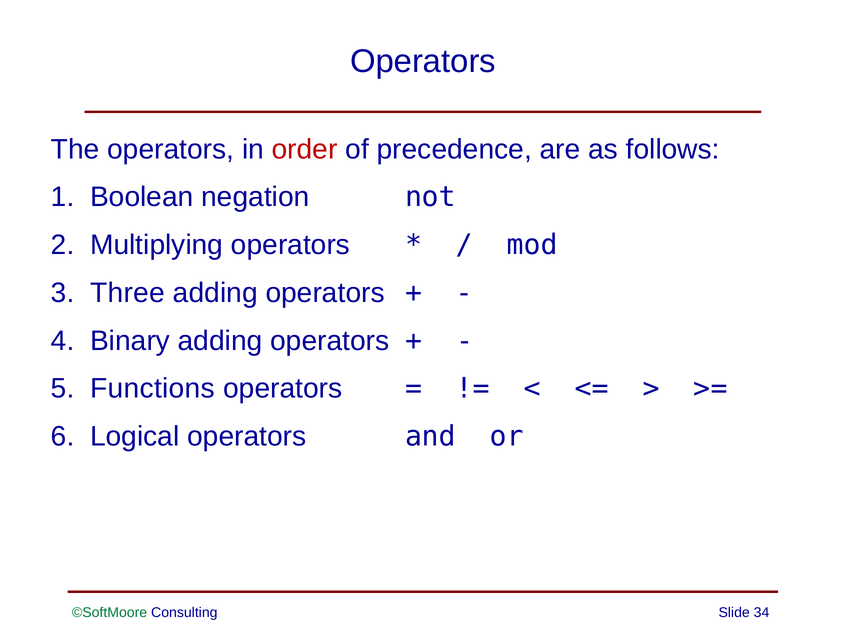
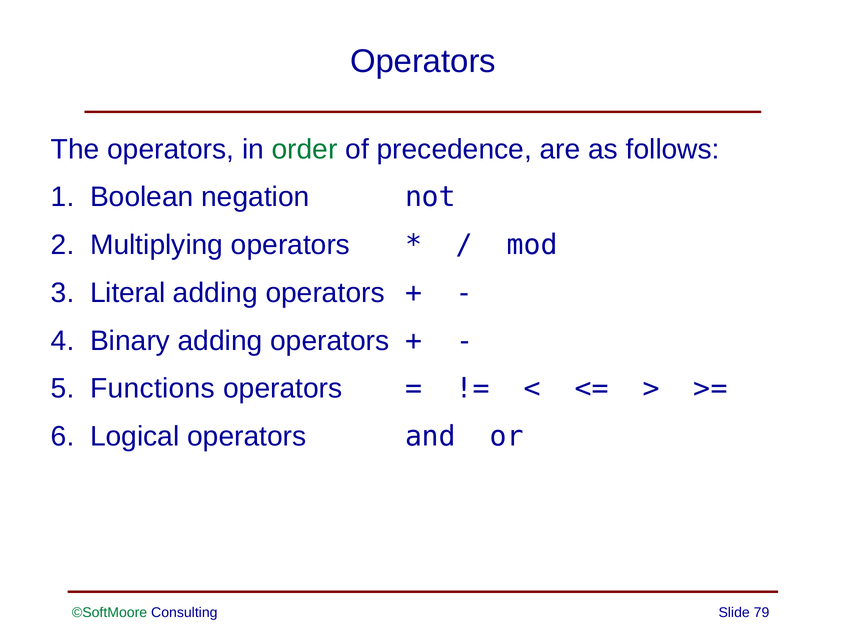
order colour: red -> green
Three: Three -> Literal
34: 34 -> 79
